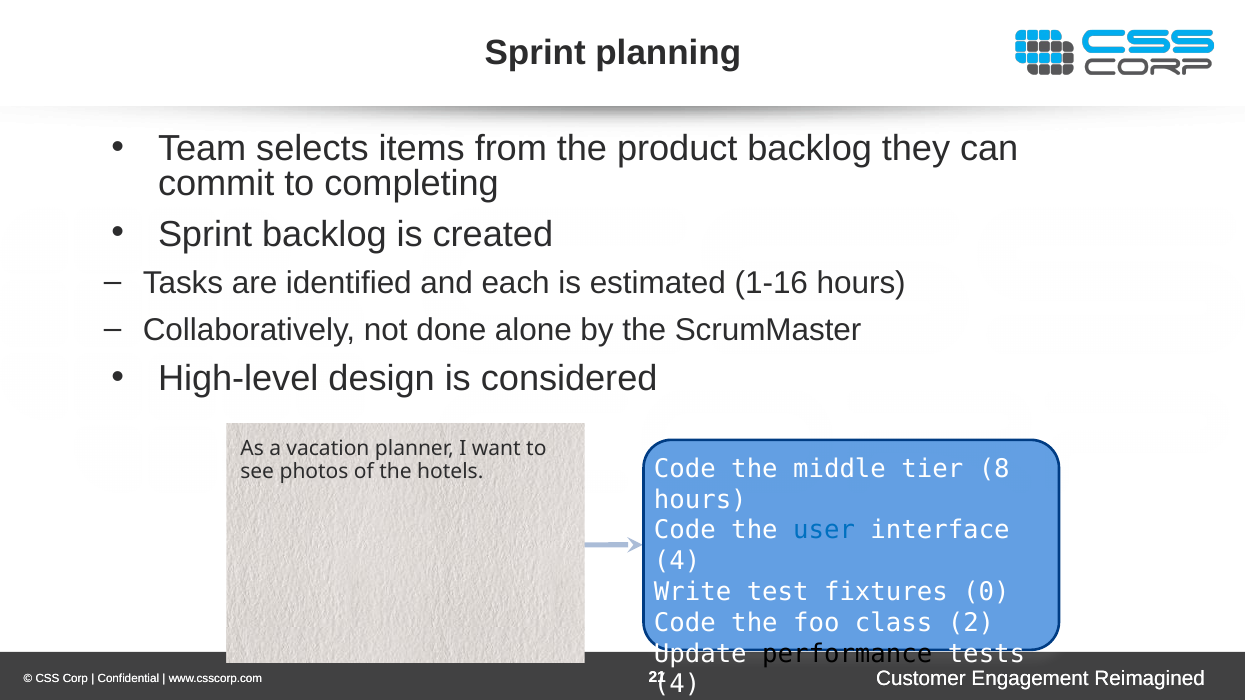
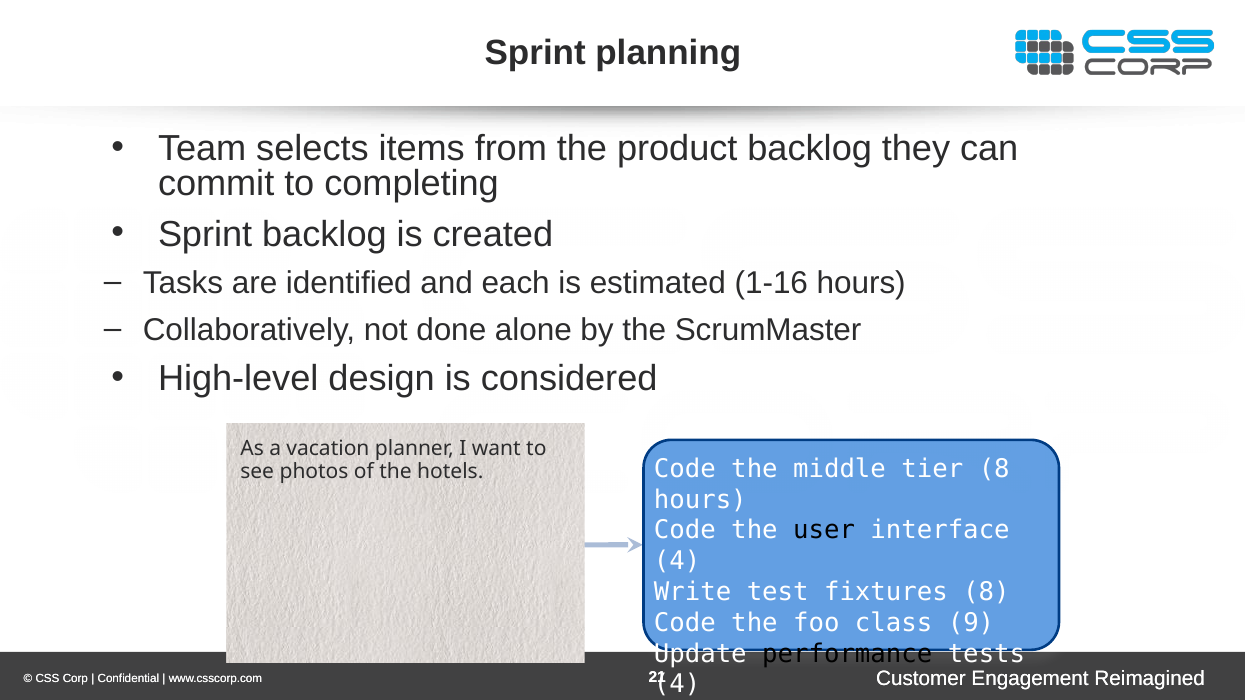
user colour: blue -> black
fixtures 0: 0 -> 8
2: 2 -> 9
